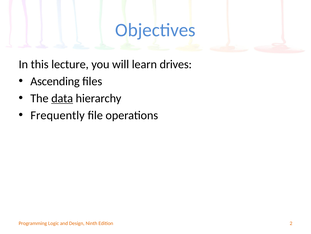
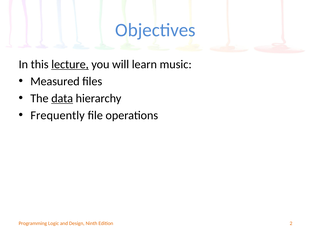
lecture underline: none -> present
drives: drives -> music
Ascending: Ascending -> Measured
